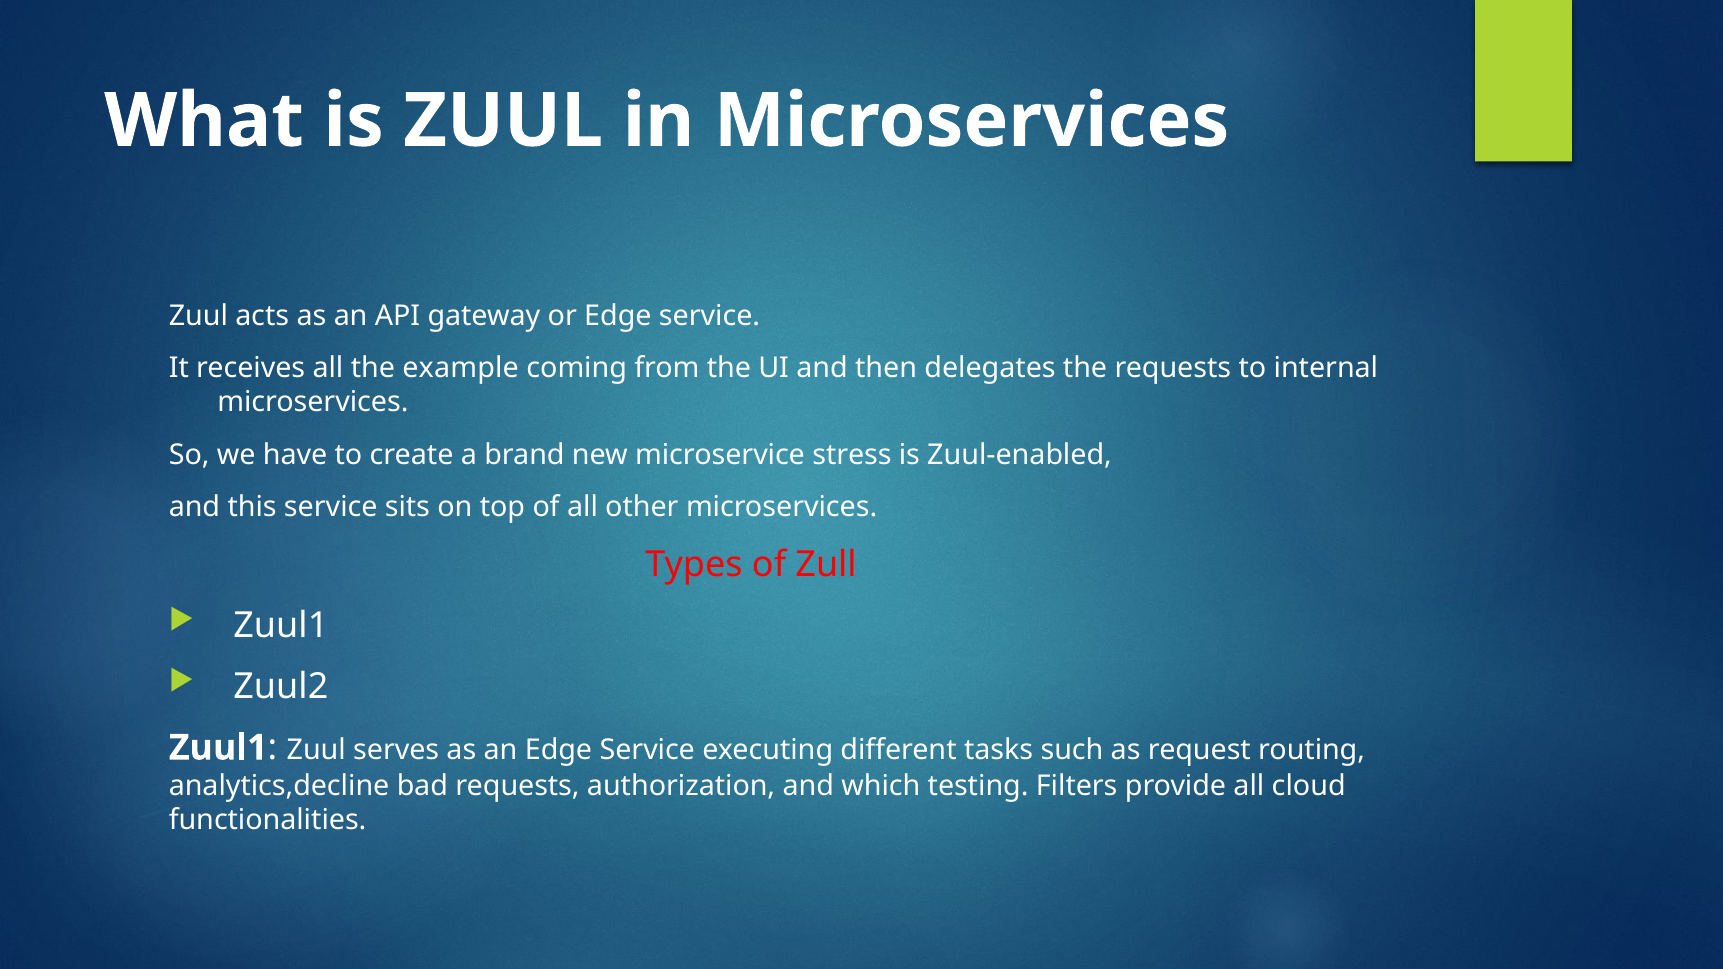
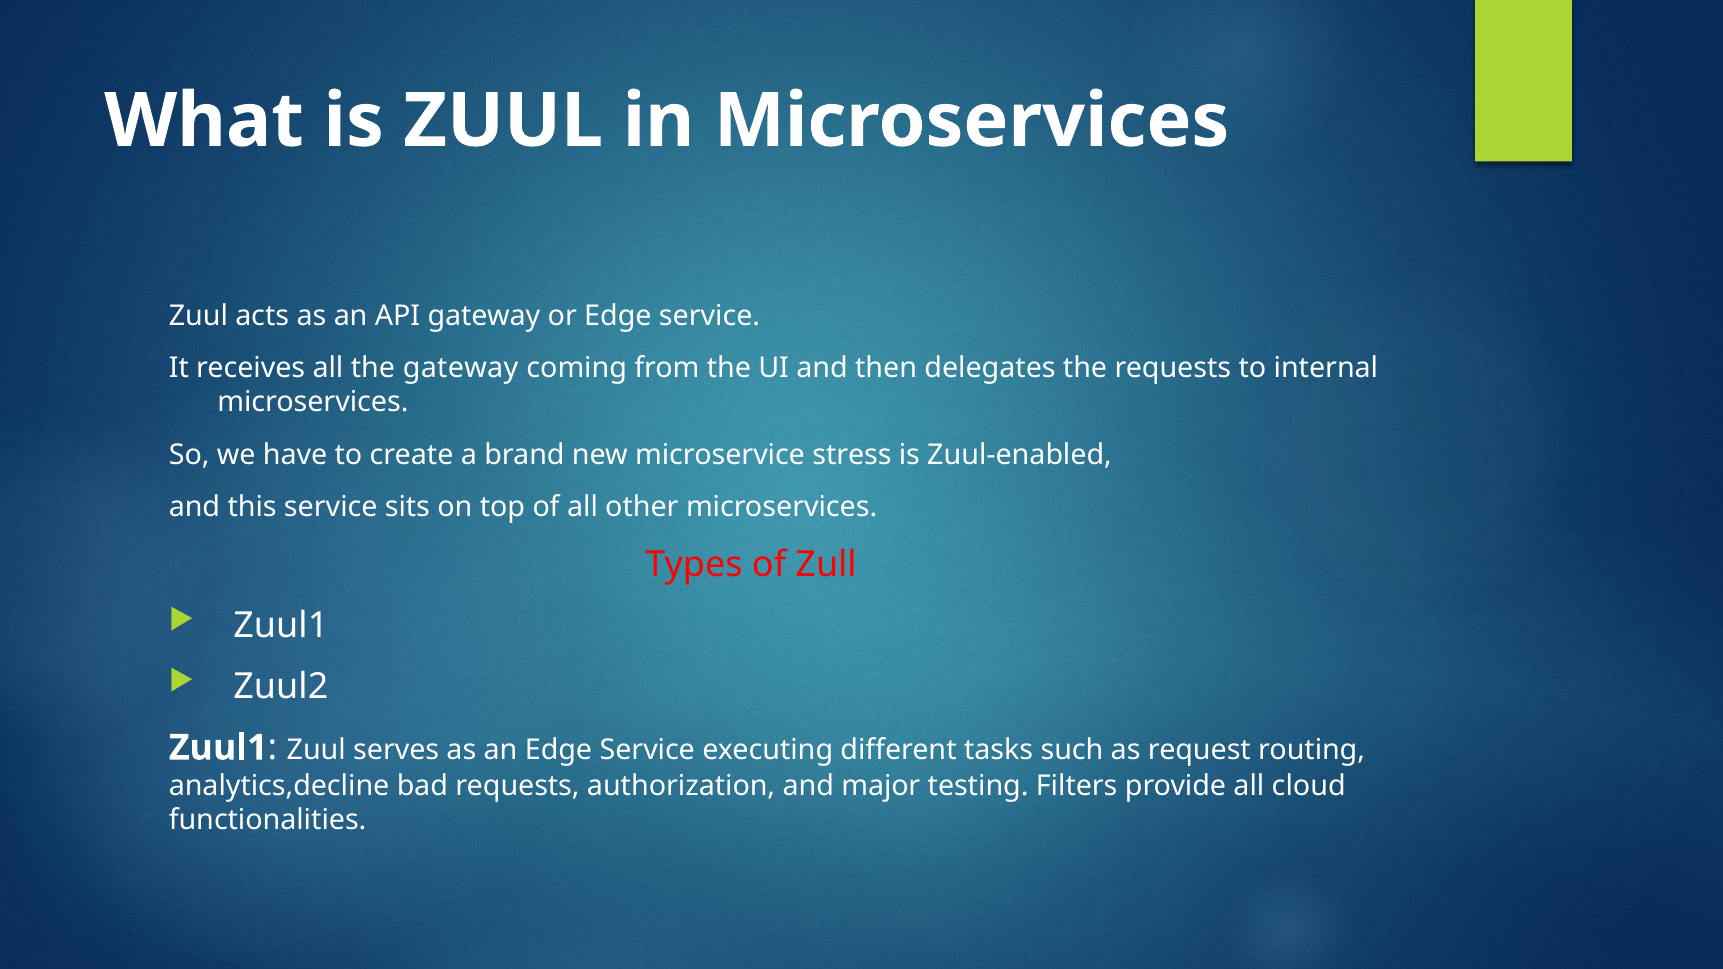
the example: example -> gateway
which: which -> major
